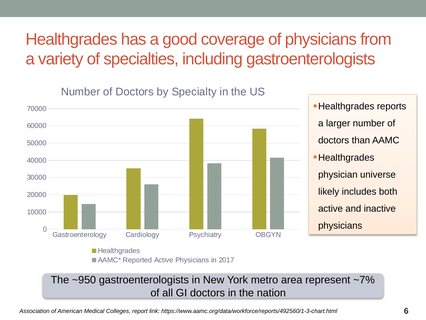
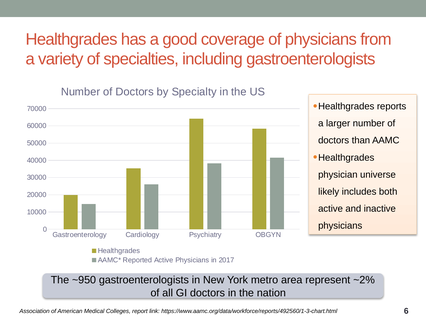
~7%: ~7% -> ~2%
